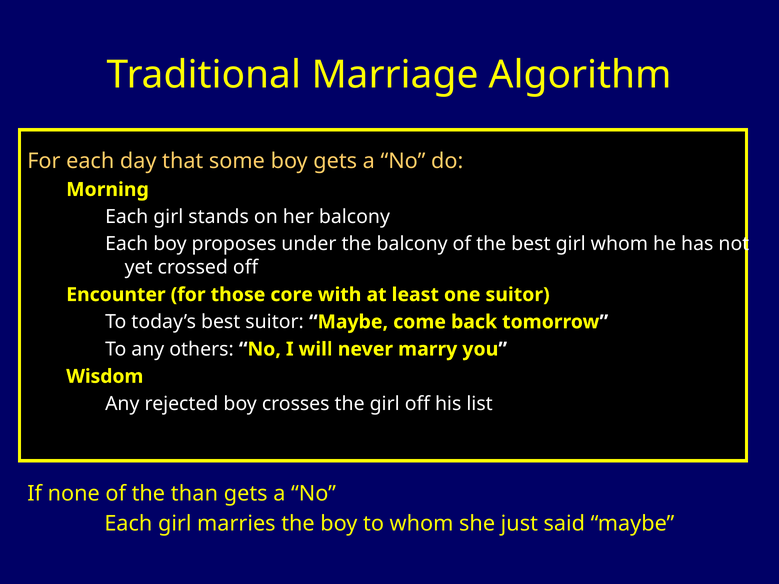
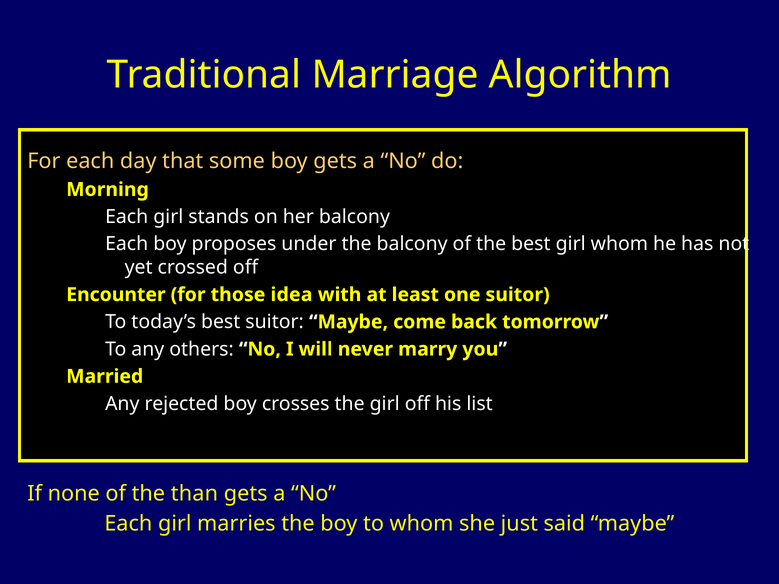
core: core -> idea
Wisdom: Wisdom -> Married
